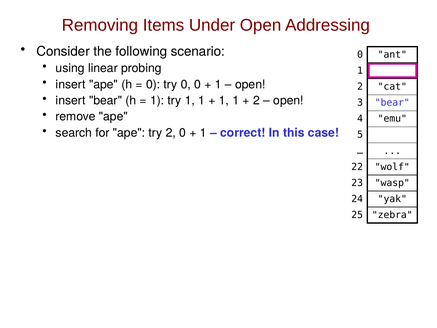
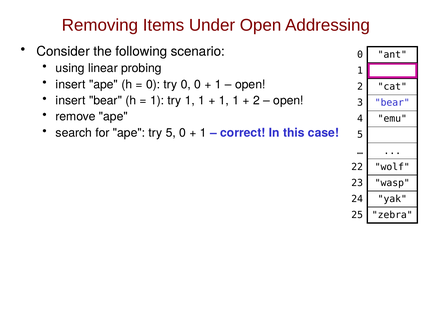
try 2: 2 -> 5
